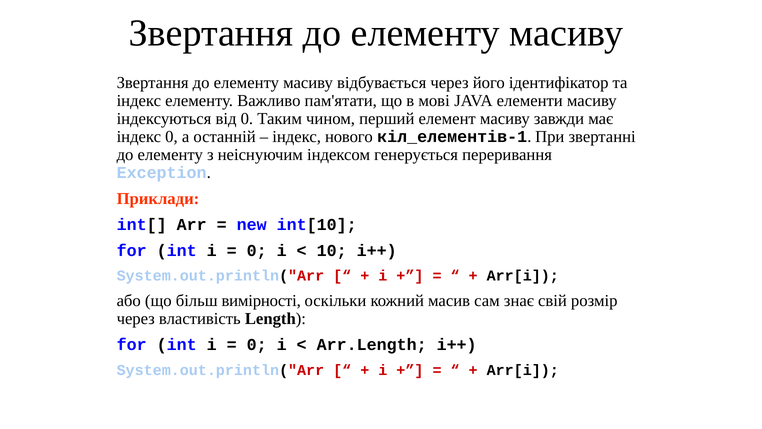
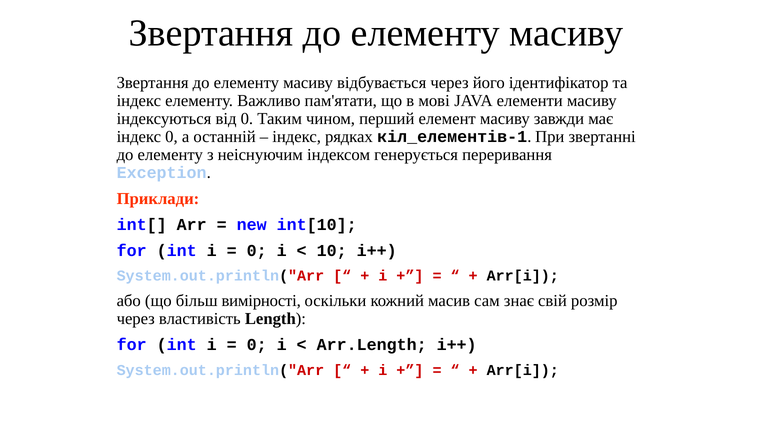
нового: нового -> рядках
